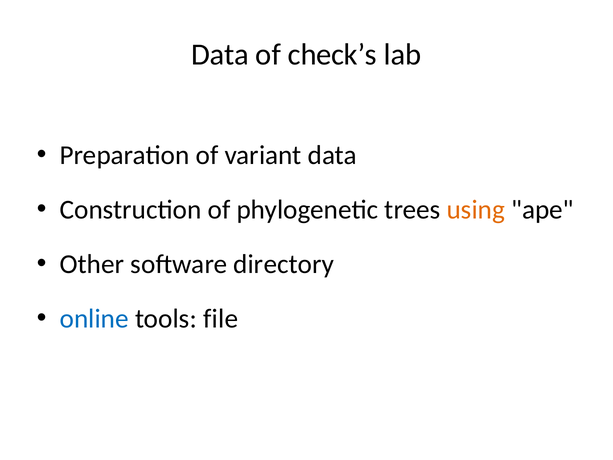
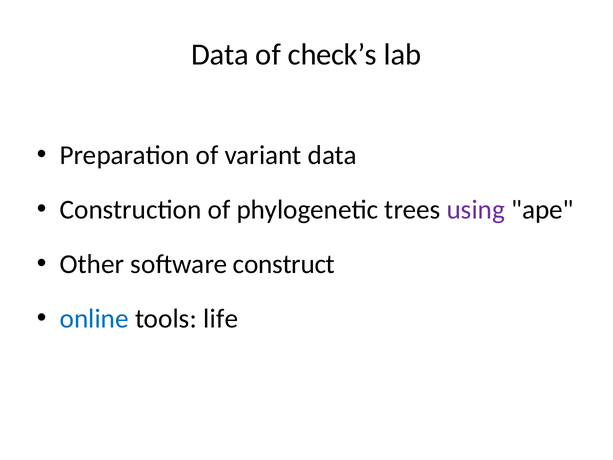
using colour: orange -> purple
directory: directory -> construct
file: file -> life
